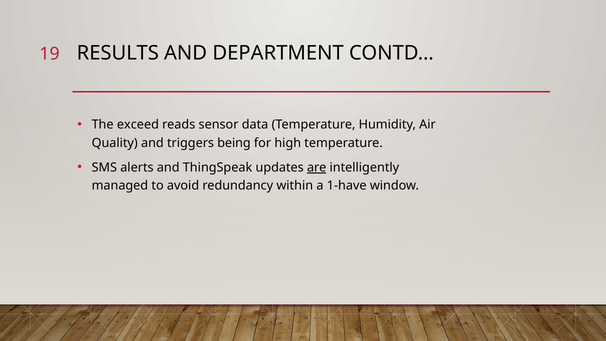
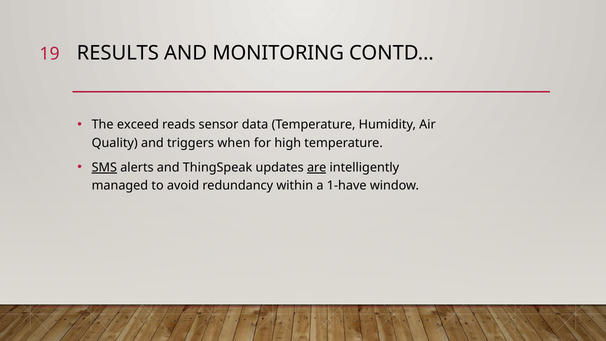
DEPARTMENT: DEPARTMENT -> MONITORING
being: being -> when
SMS underline: none -> present
